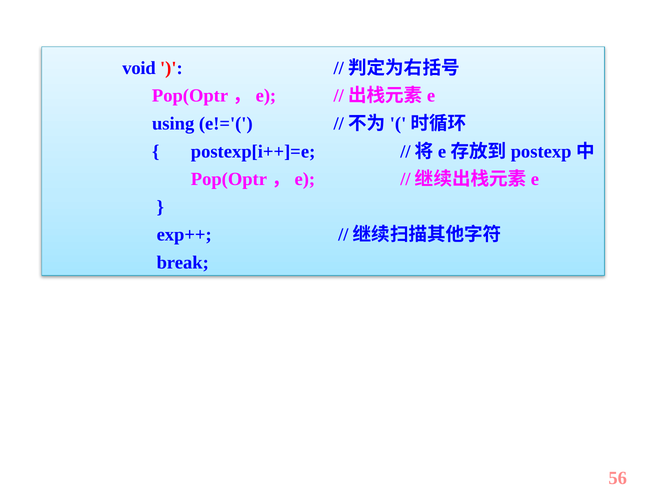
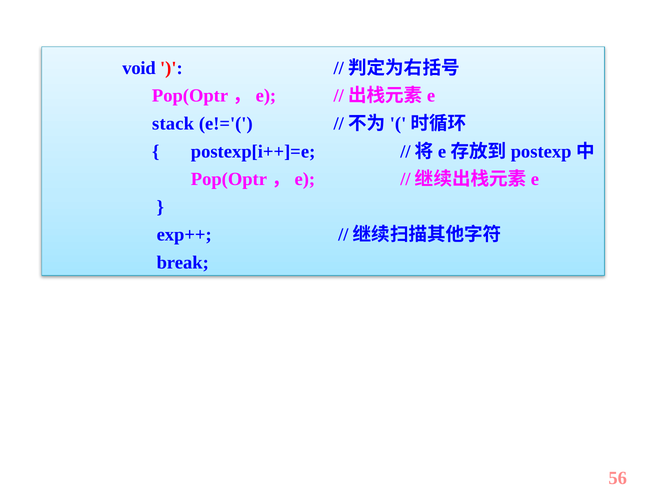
using: using -> stack
